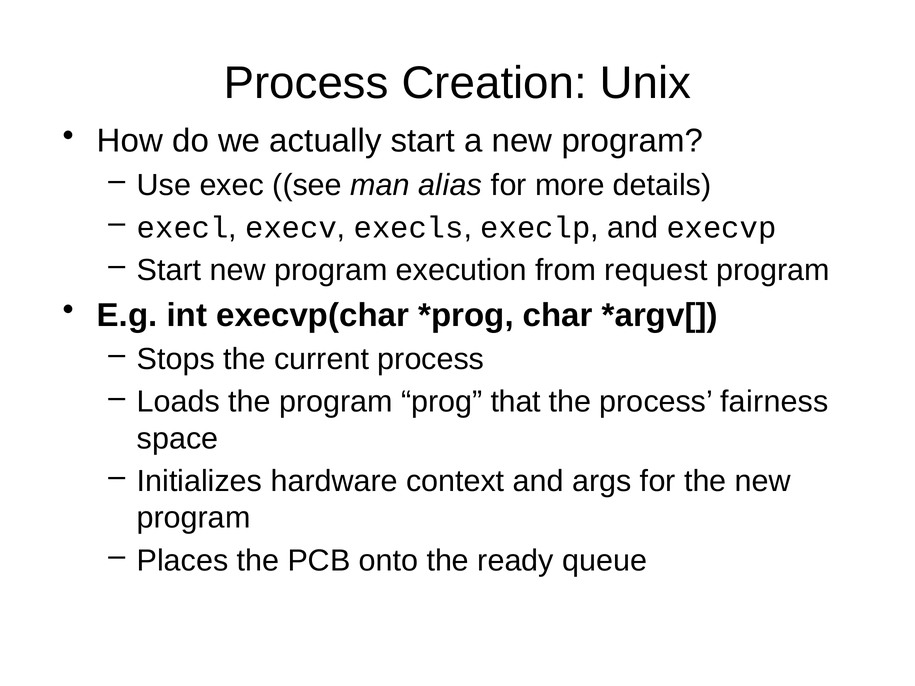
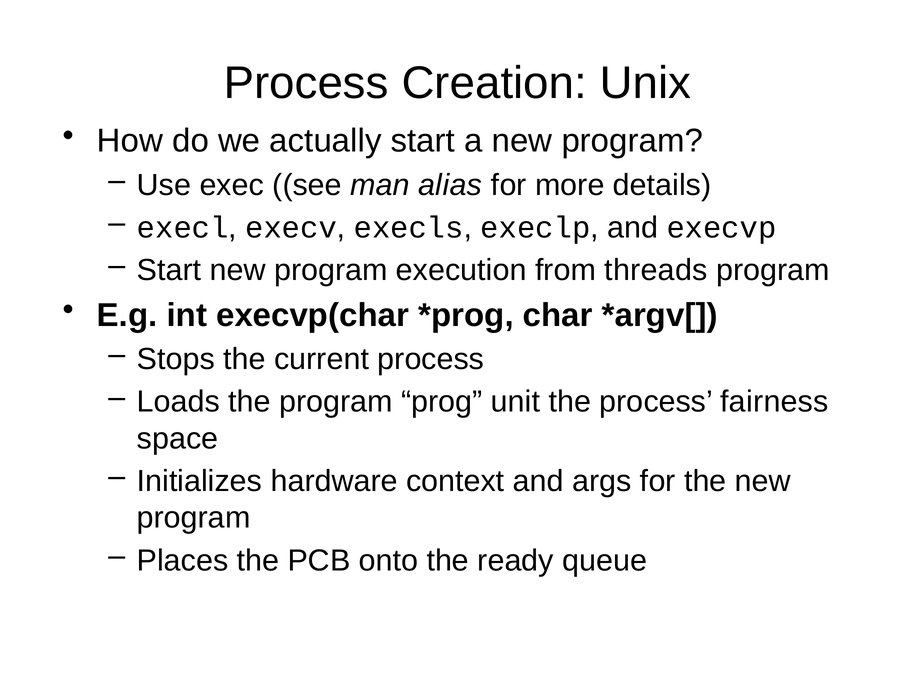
request: request -> threads
that: that -> unit
